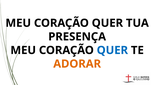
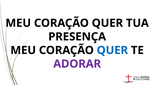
ADORAR colour: orange -> purple
